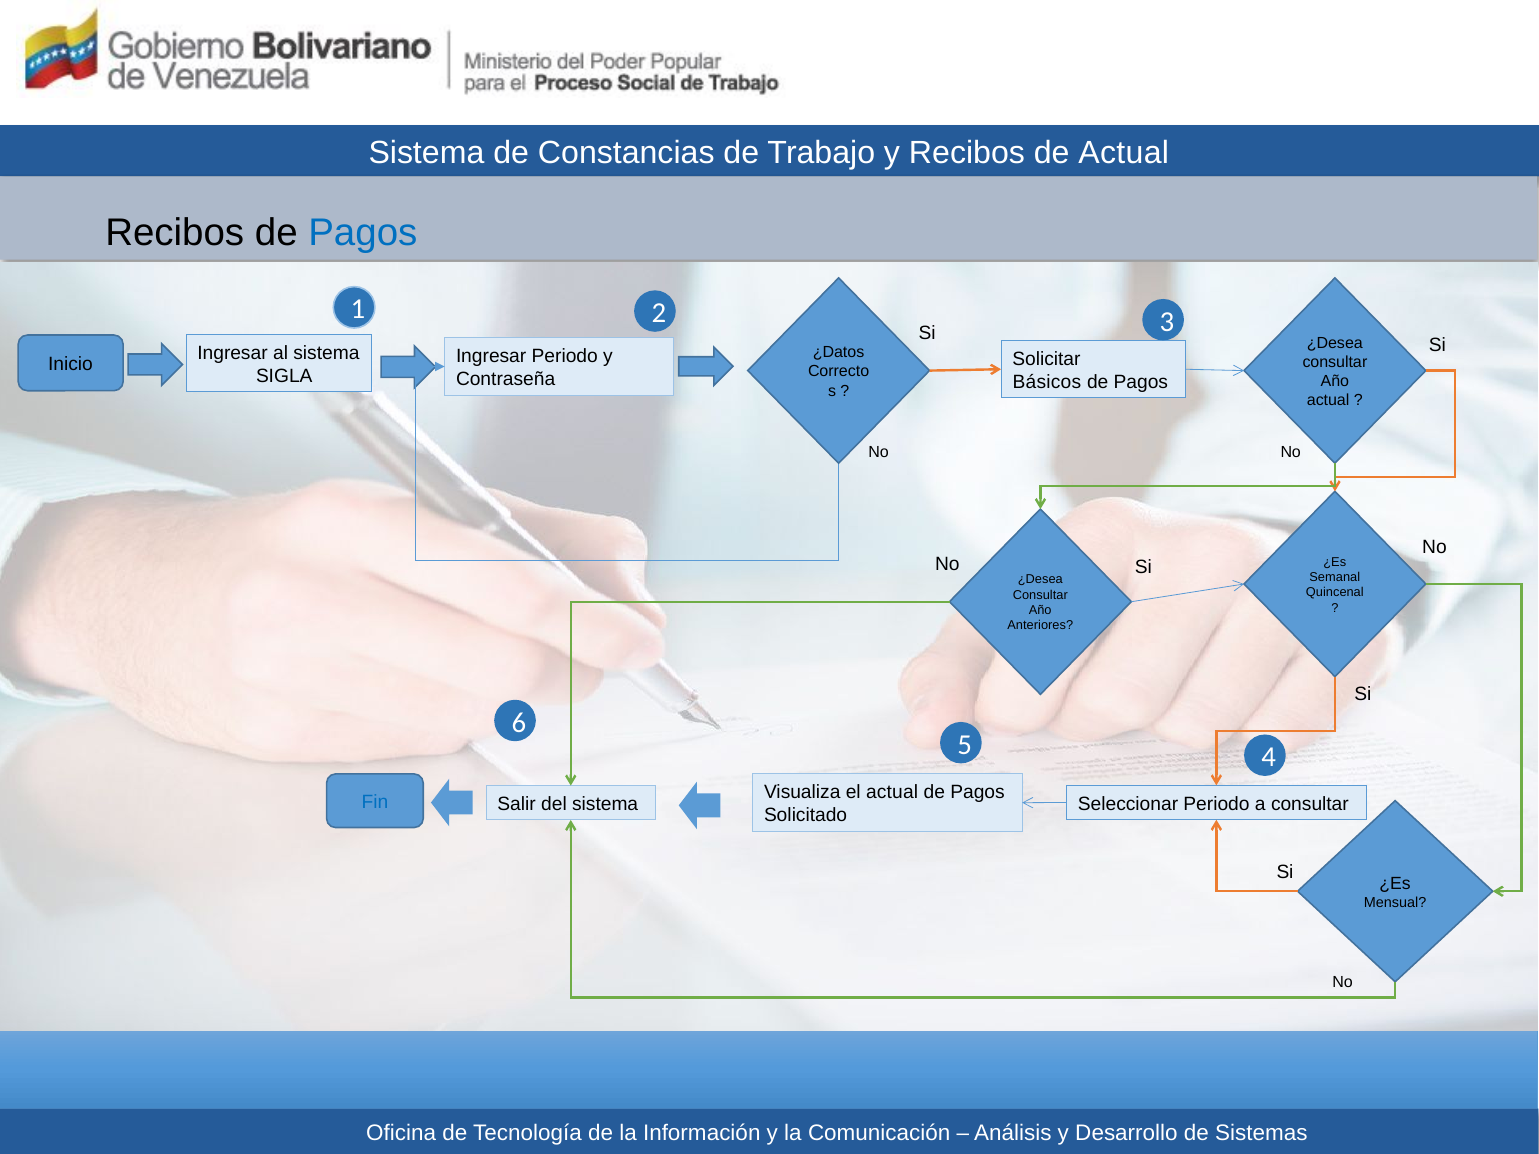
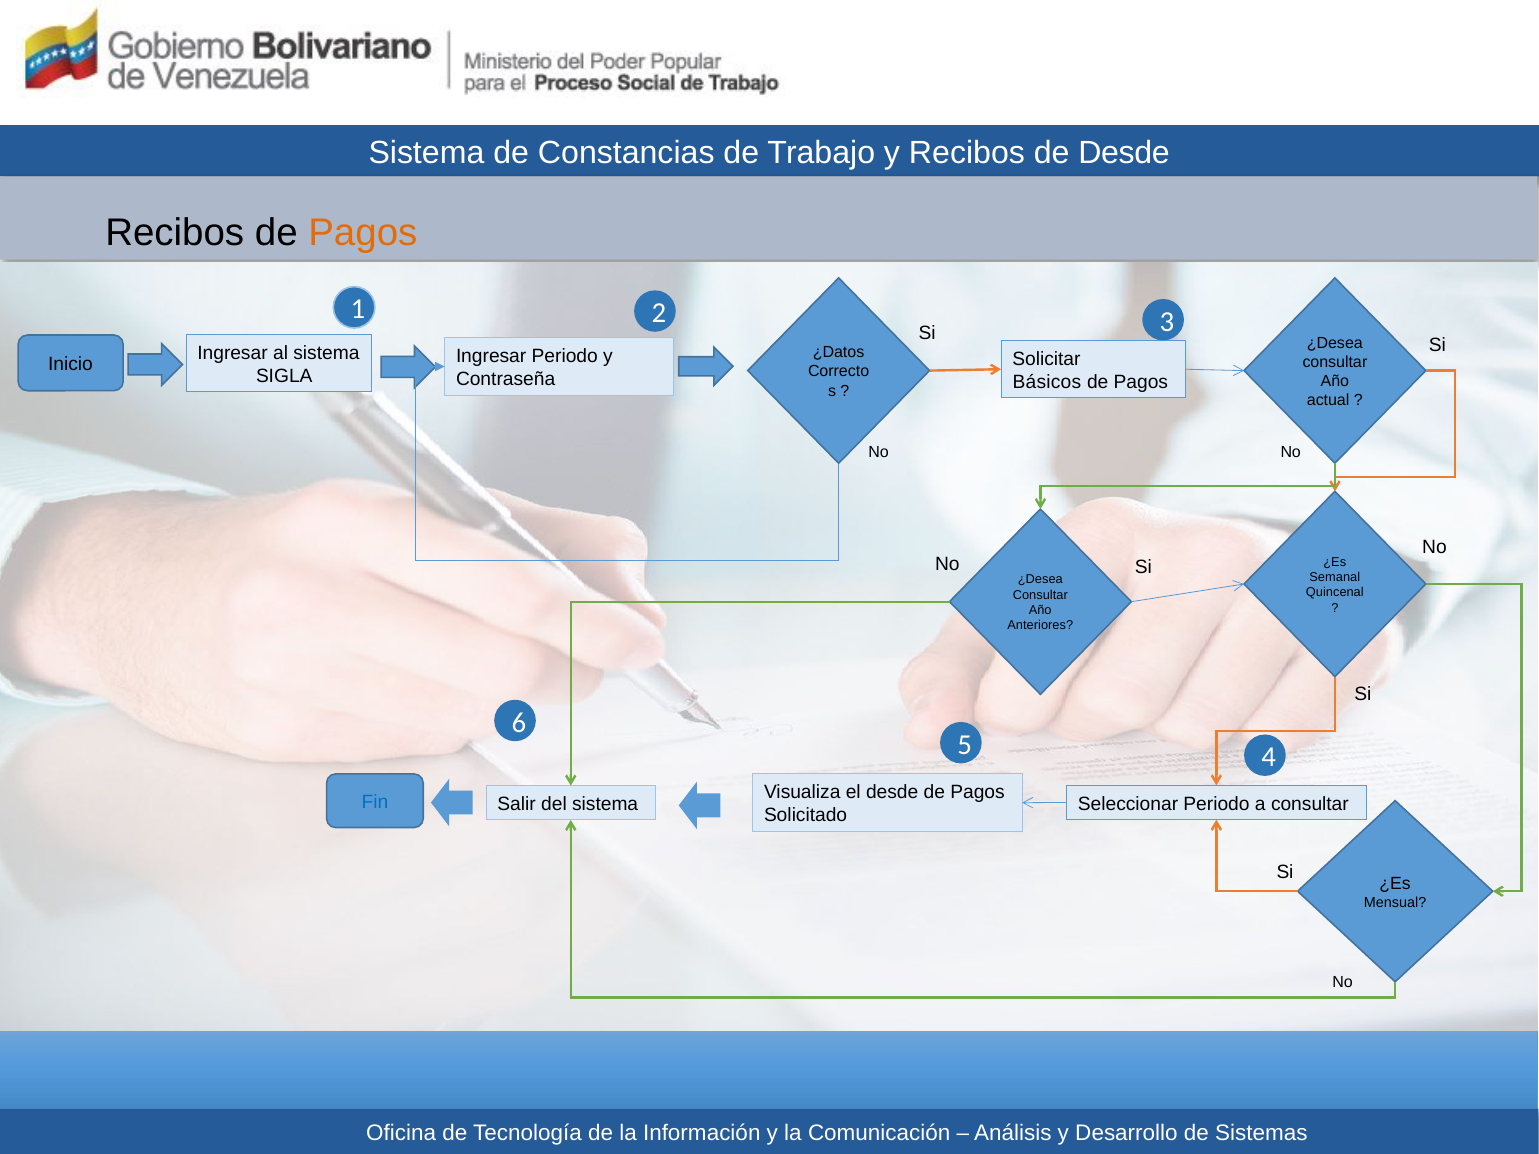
de Actual: Actual -> Desde
Pagos at (363, 233) colour: blue -> orange
el actual: actual -> desde
